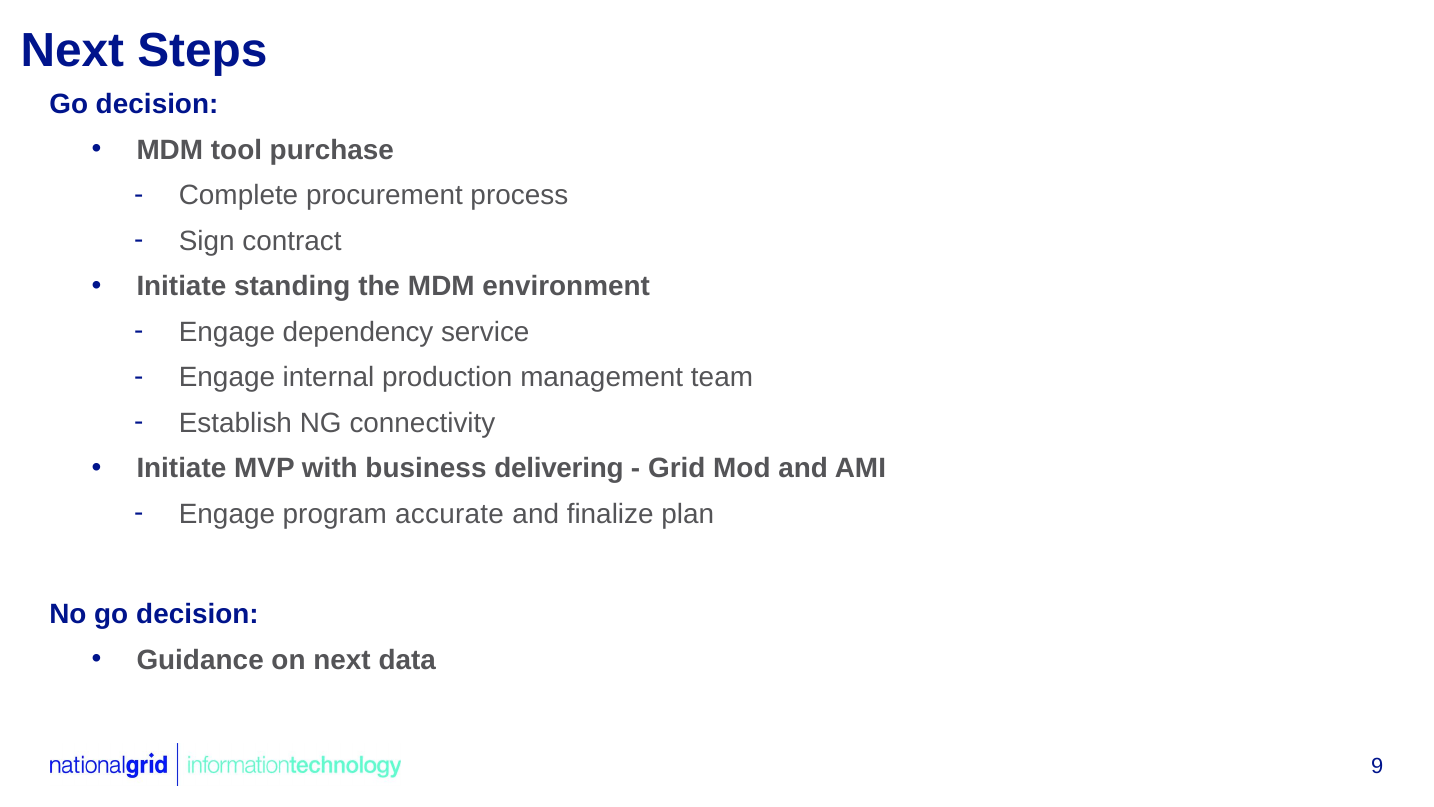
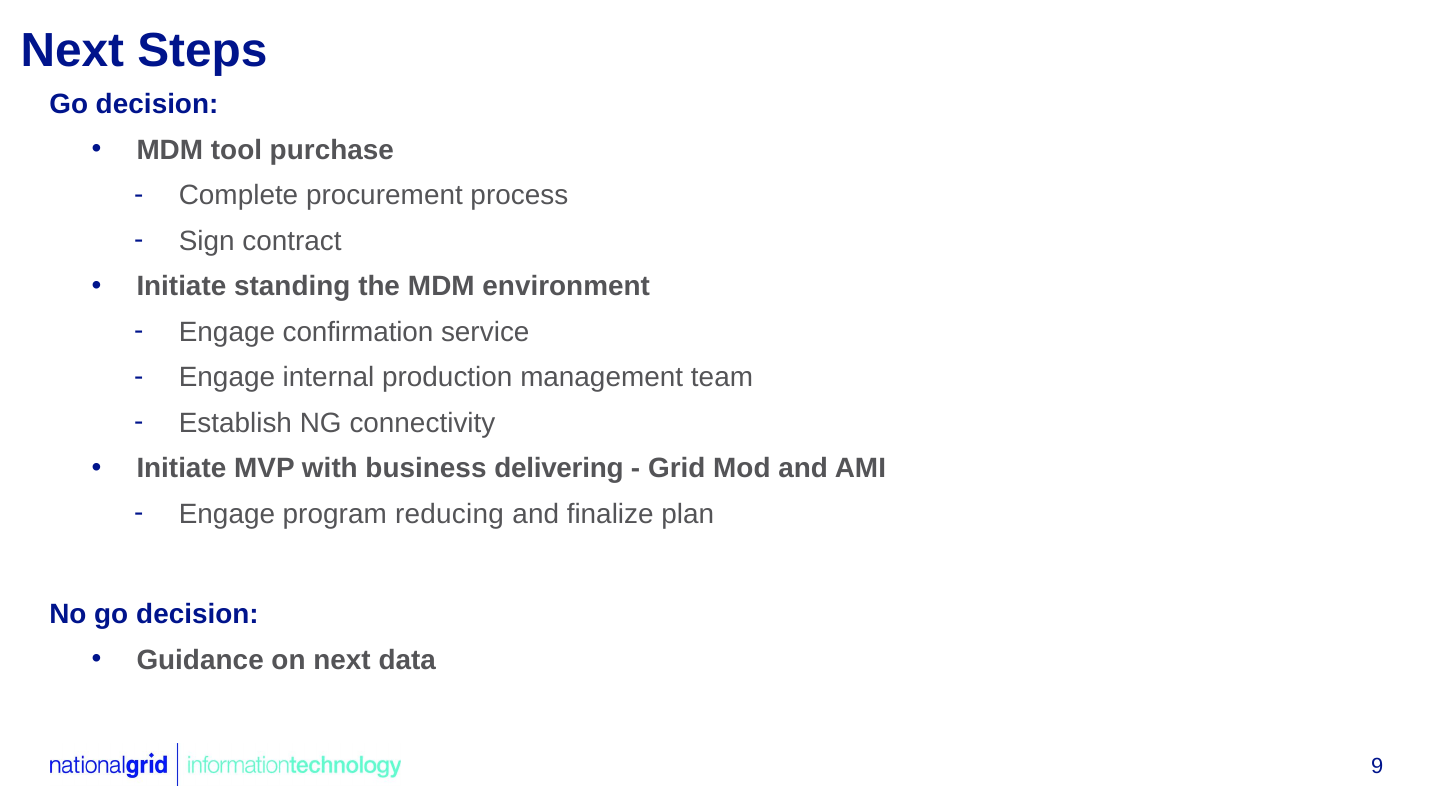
dependency: dependency -> confirmation
accurate: accurate -> reducing
